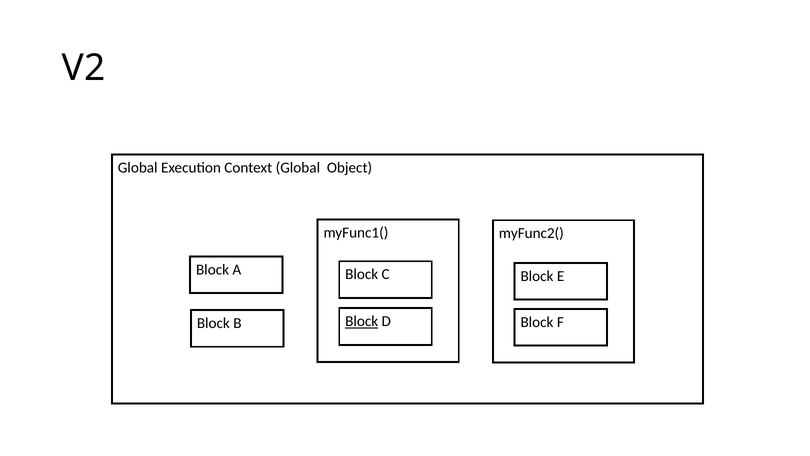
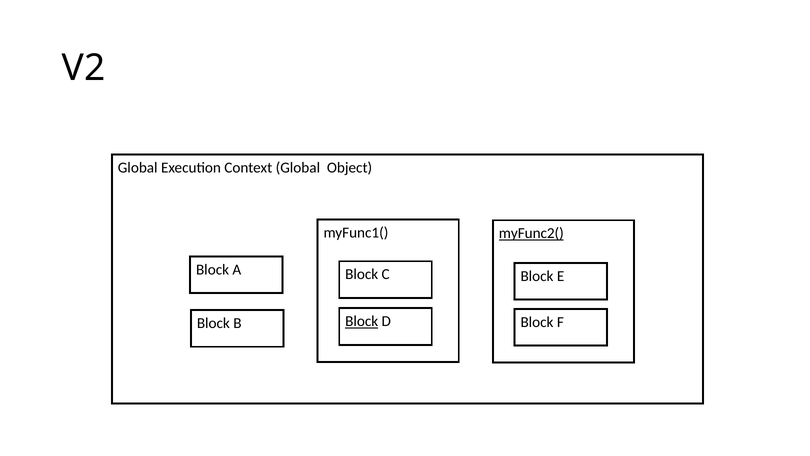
myFunc2( underline: none -> present
